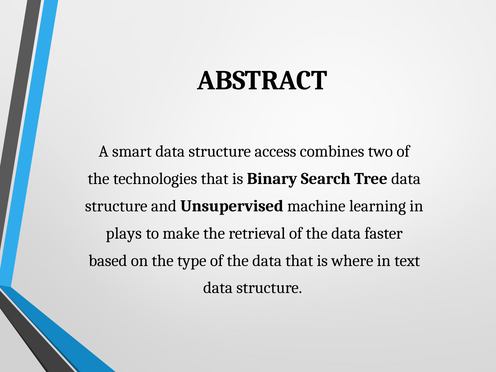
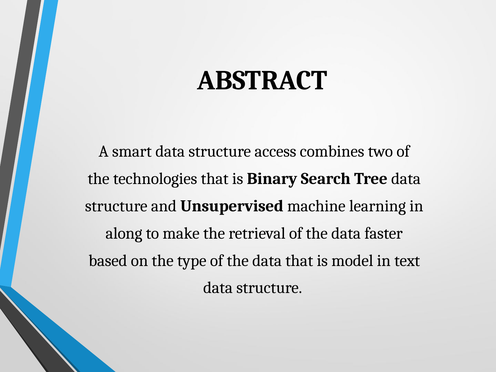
plays: plays -> along
where: where -> model
